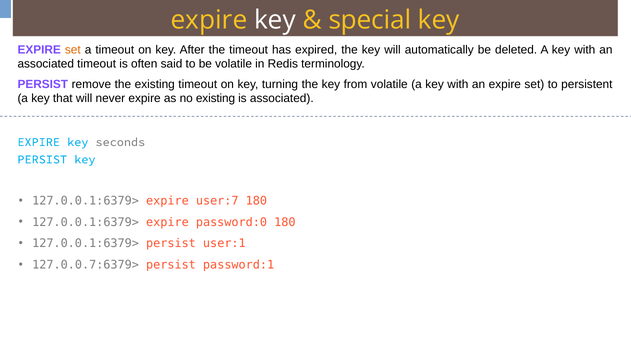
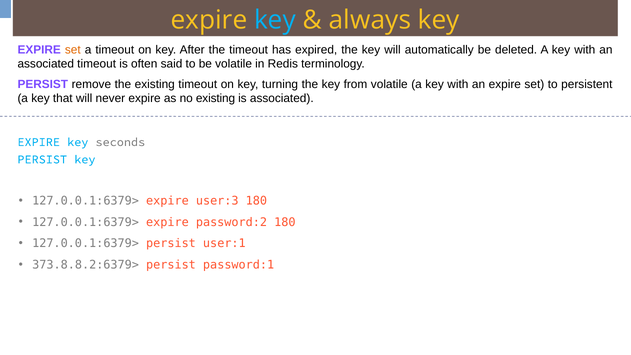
key at (275, 20) colour: white -> light blue
special: special -> always
user:7: user:7 -> user:3
password:0: password:0 -> password:2
127.0.0.7:6379>: 127.0.0.7:6379> -> 373.8.8.2:6379>
